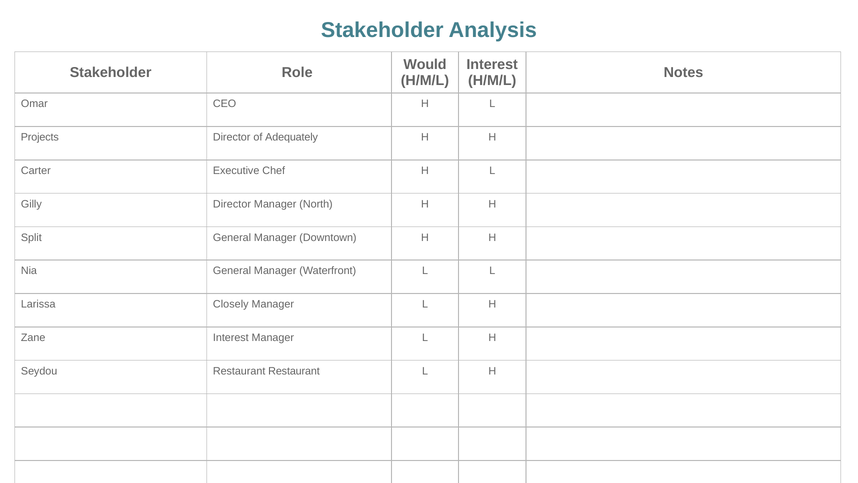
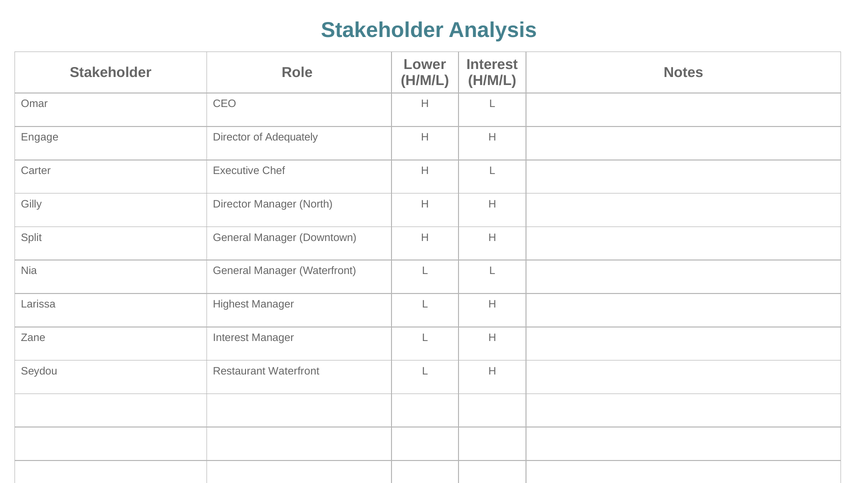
Would: Would -> Lower
Projects: Projects -> Engage
Closely: Closely -> Highest
Restaurant Restaurant: Restaurant -> Waterfront
